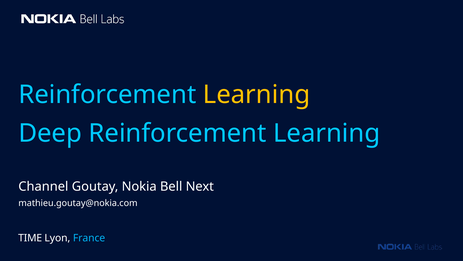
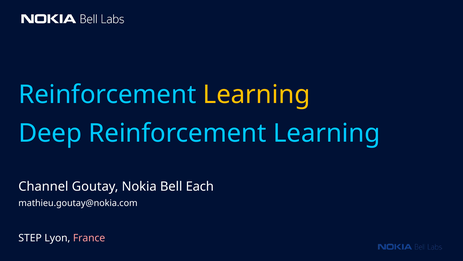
Next: Next -> Each
TIME: TIME -> STEP
France colour: light blue -> pink
